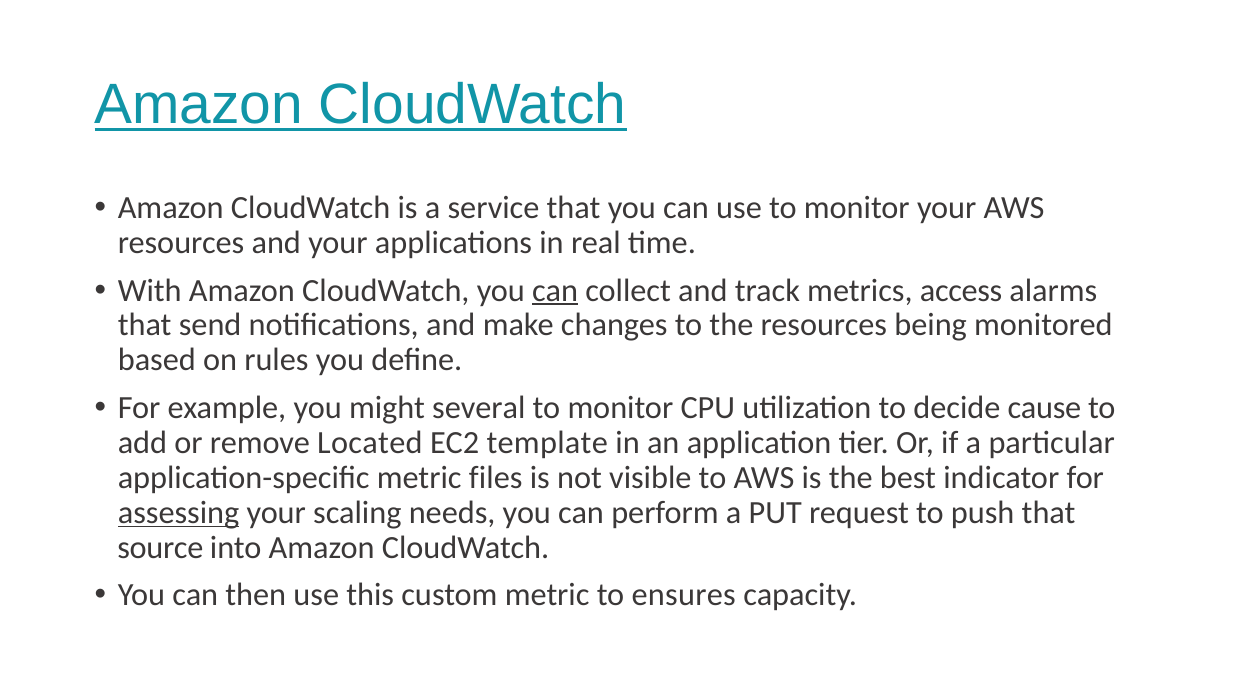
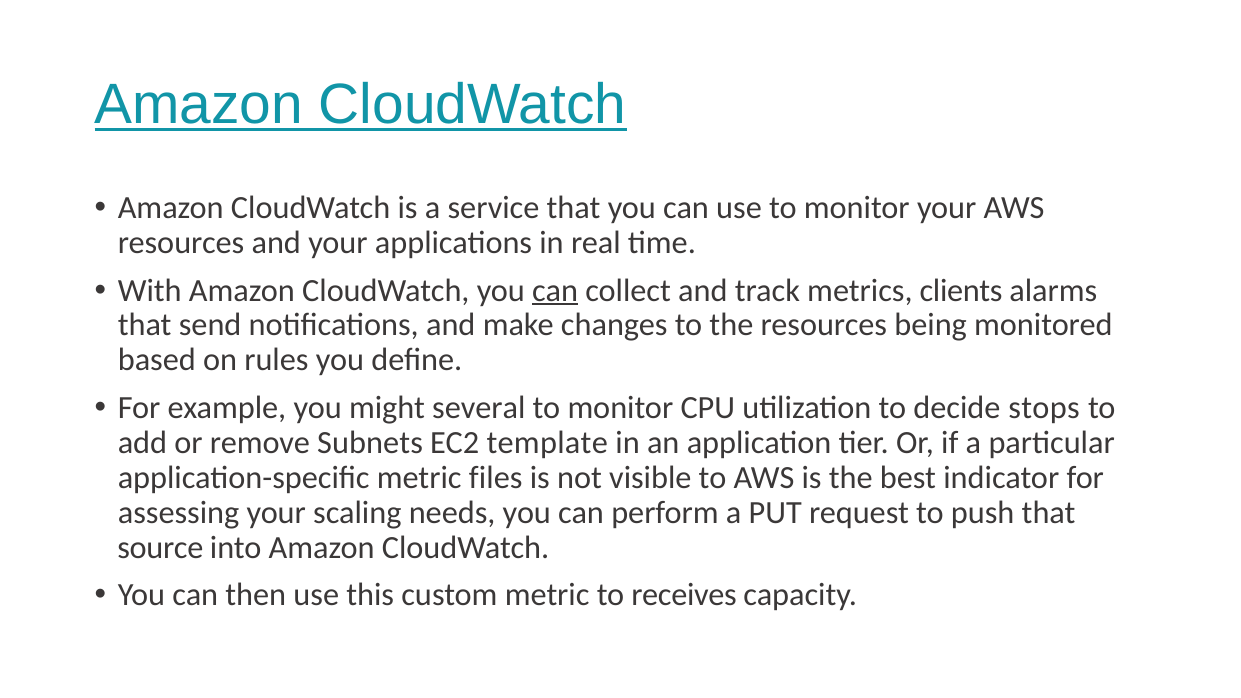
access: access -> clients
cause: cause -> stops
Located: Located -> Subnets
assessing underline: present -> none
ensures: ensures -> receives
